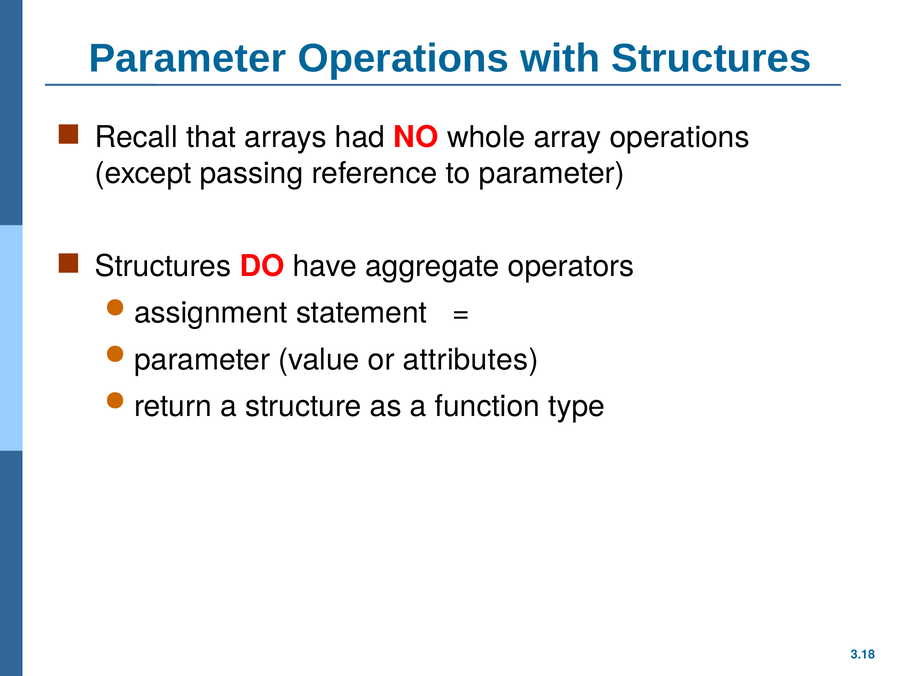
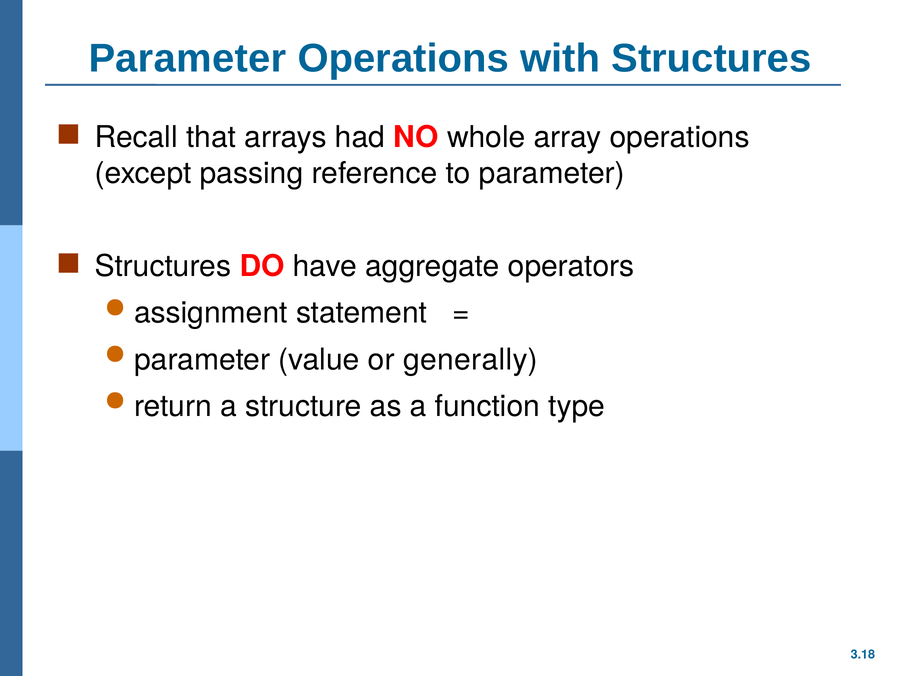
attributes: attributes -> generally
